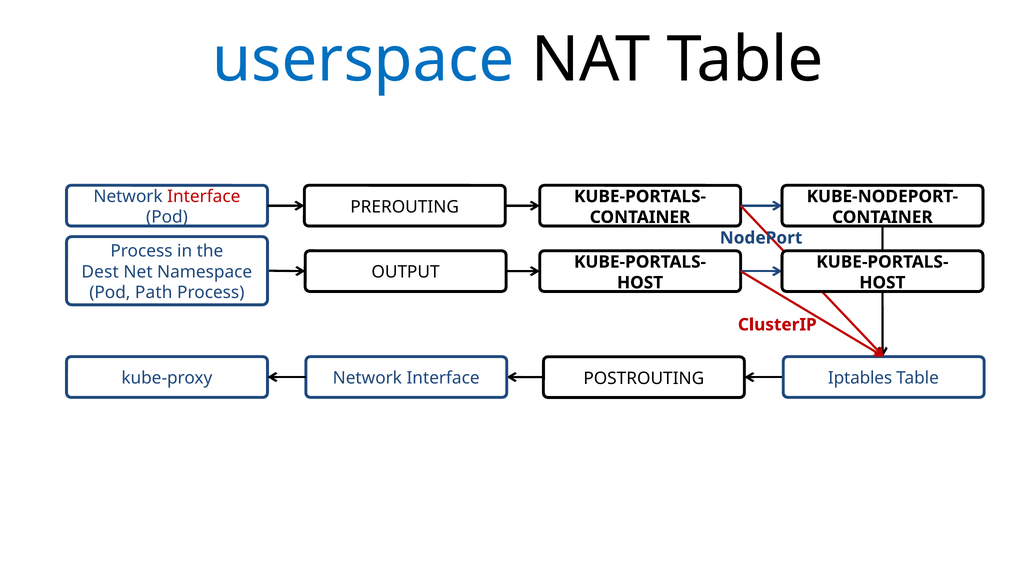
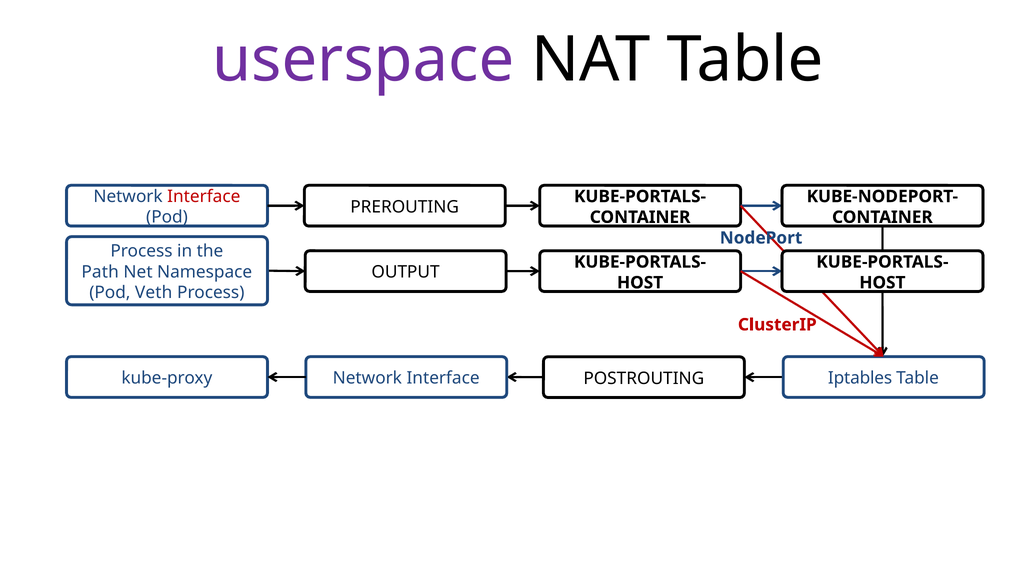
userspace colour: blue -> purple
Dest: Dest -> Path
Path: Path -> Veth
